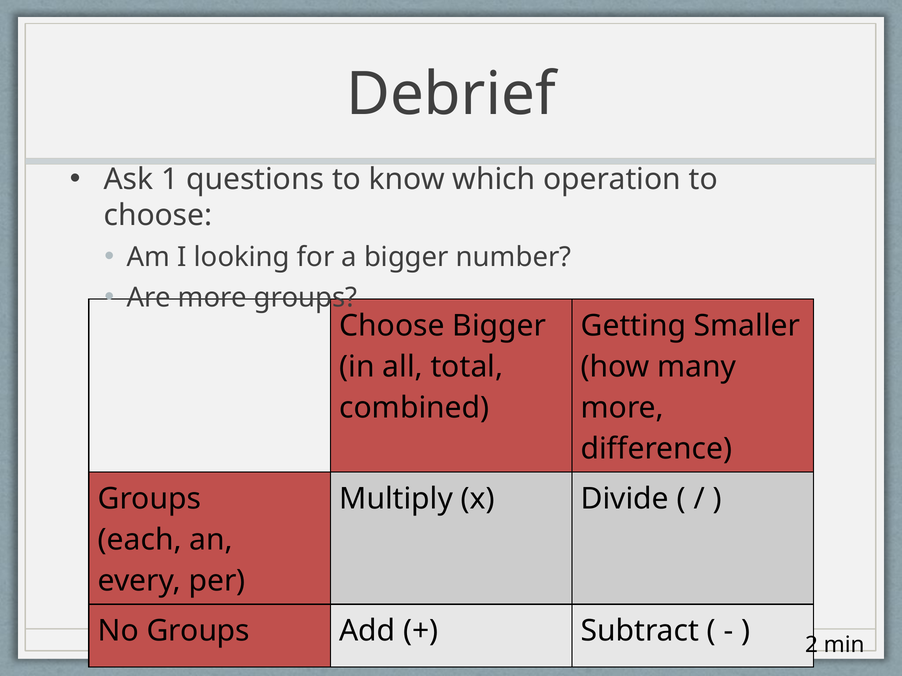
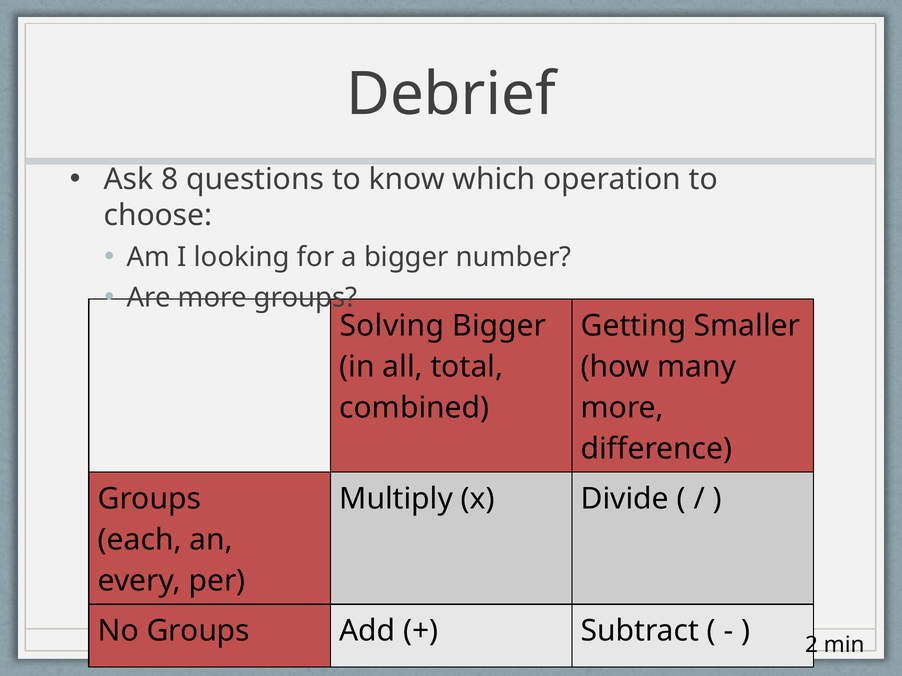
1: 1 -> 8
Choose at (392, 326): Choose -> Solving
